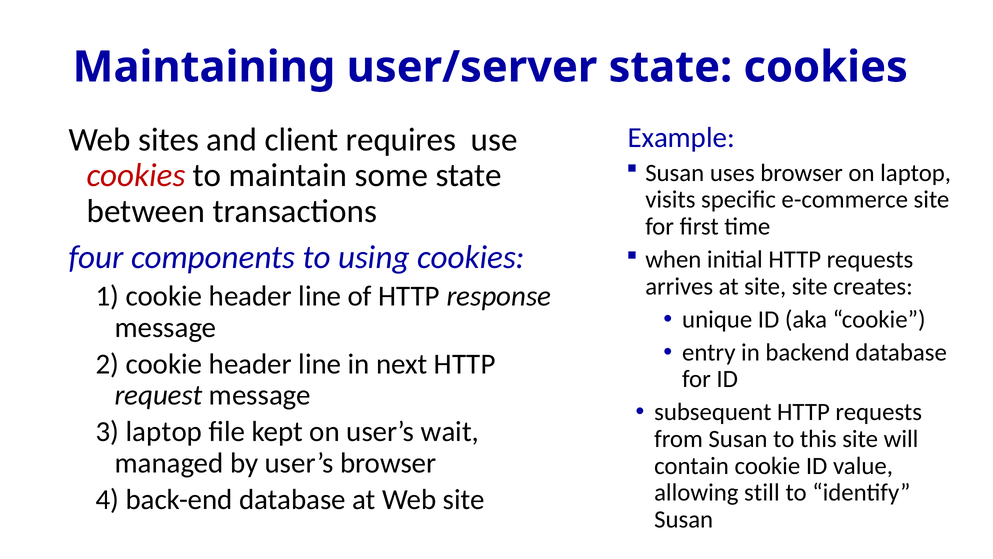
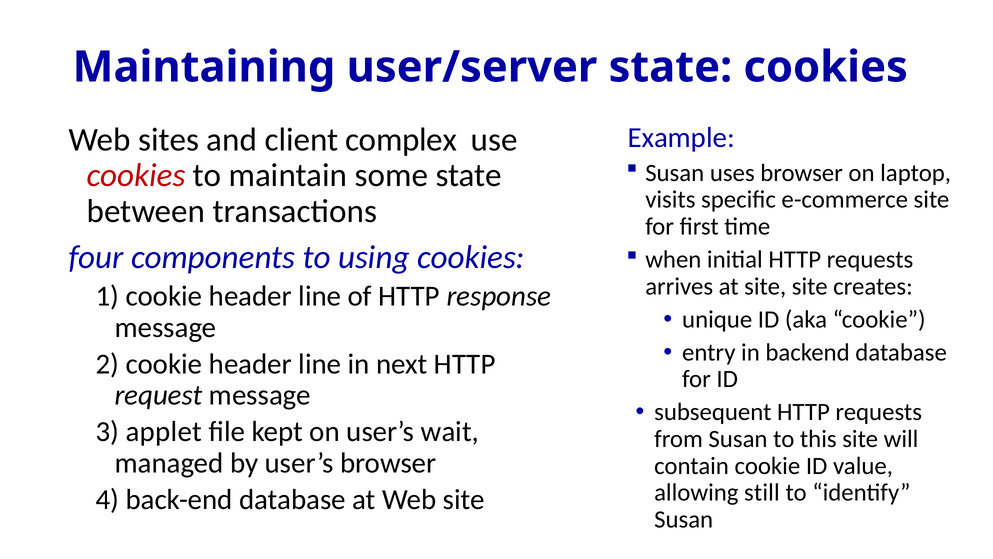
requires: requires -> complex
3 laptop: laptop -> applet
